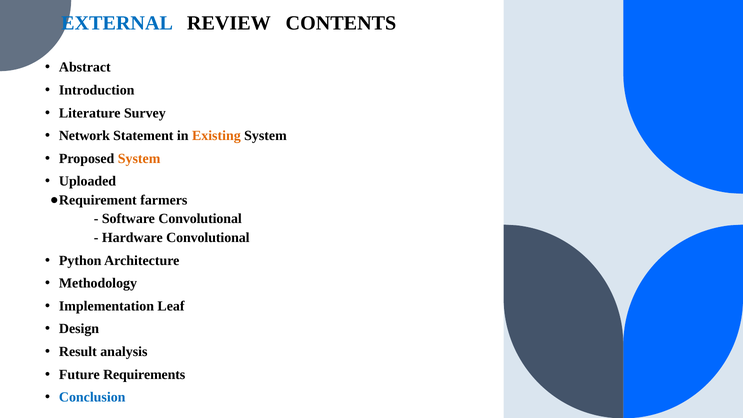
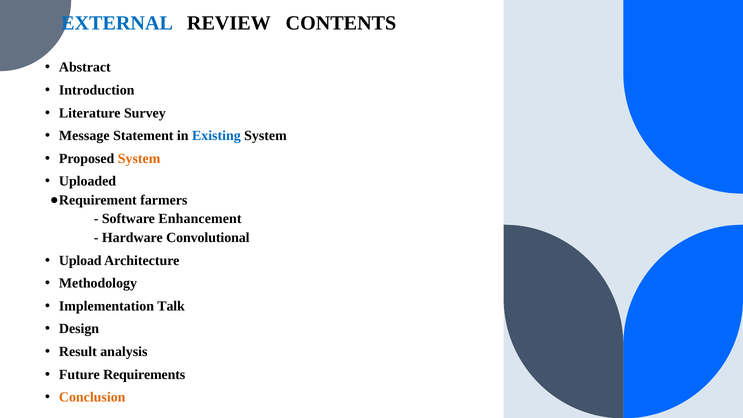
Network: Network -> Message
Existing colour: orange -> blue
Software Convolutional: Convolutional -> Enhancement
Python: Python -> Upload
Leaf: Leaf -> Talk
Conclusion colour: blue -> orange
